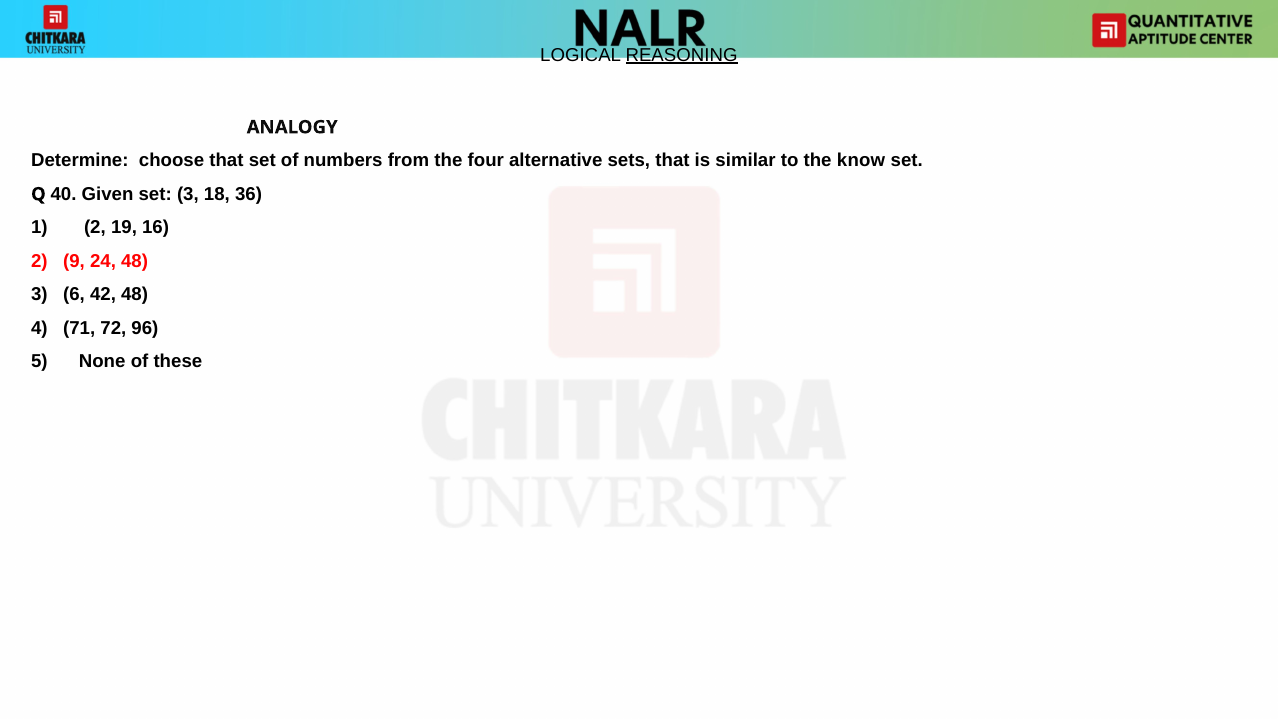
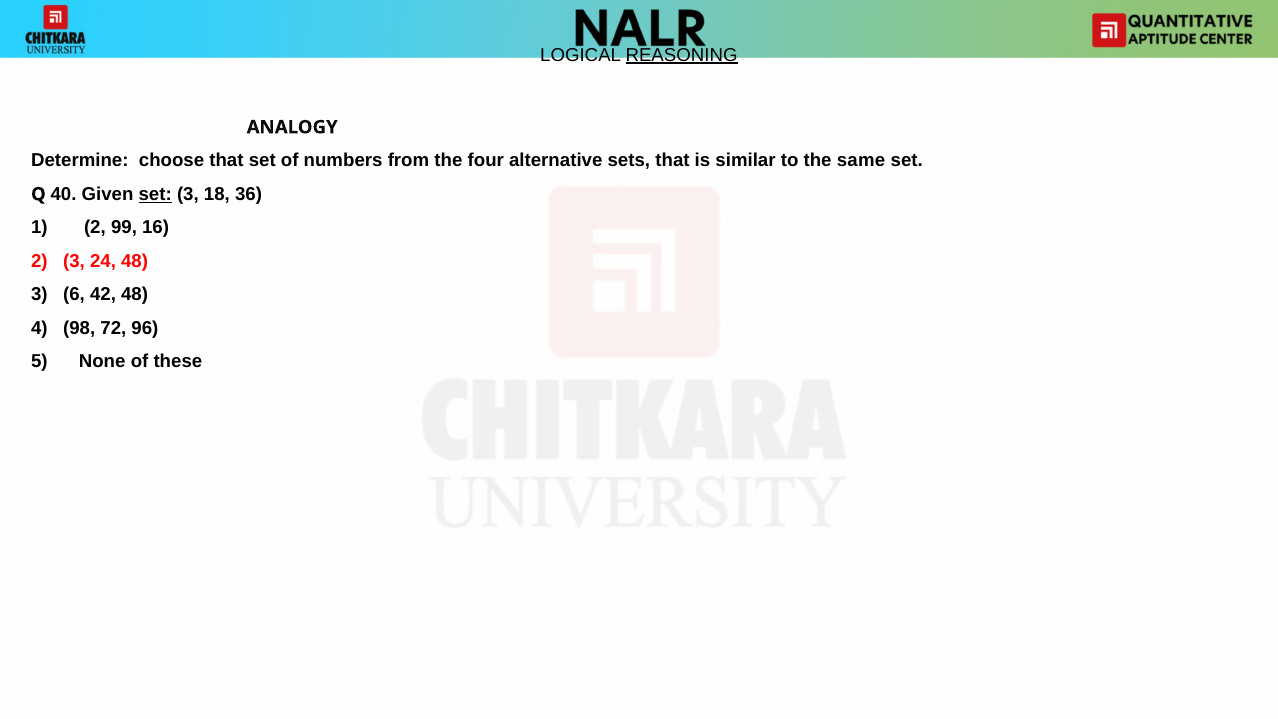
know: know -> same
set at (155, 194) underline: none -> present
19: 19 -> 99
2 9: 9 -> 3
71: 71 -> 98
